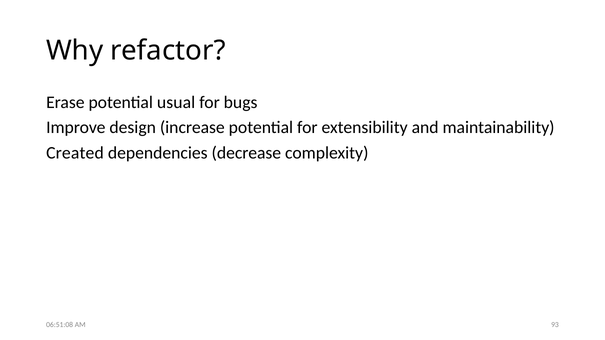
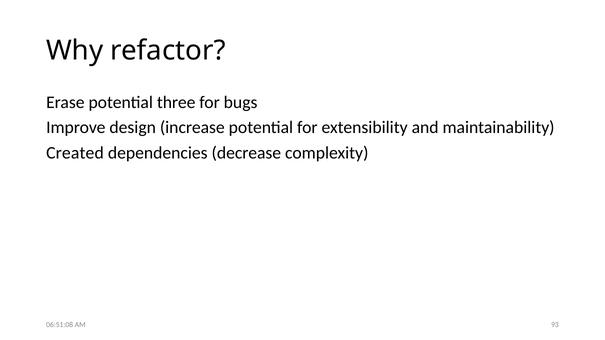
usual: usual -> three
